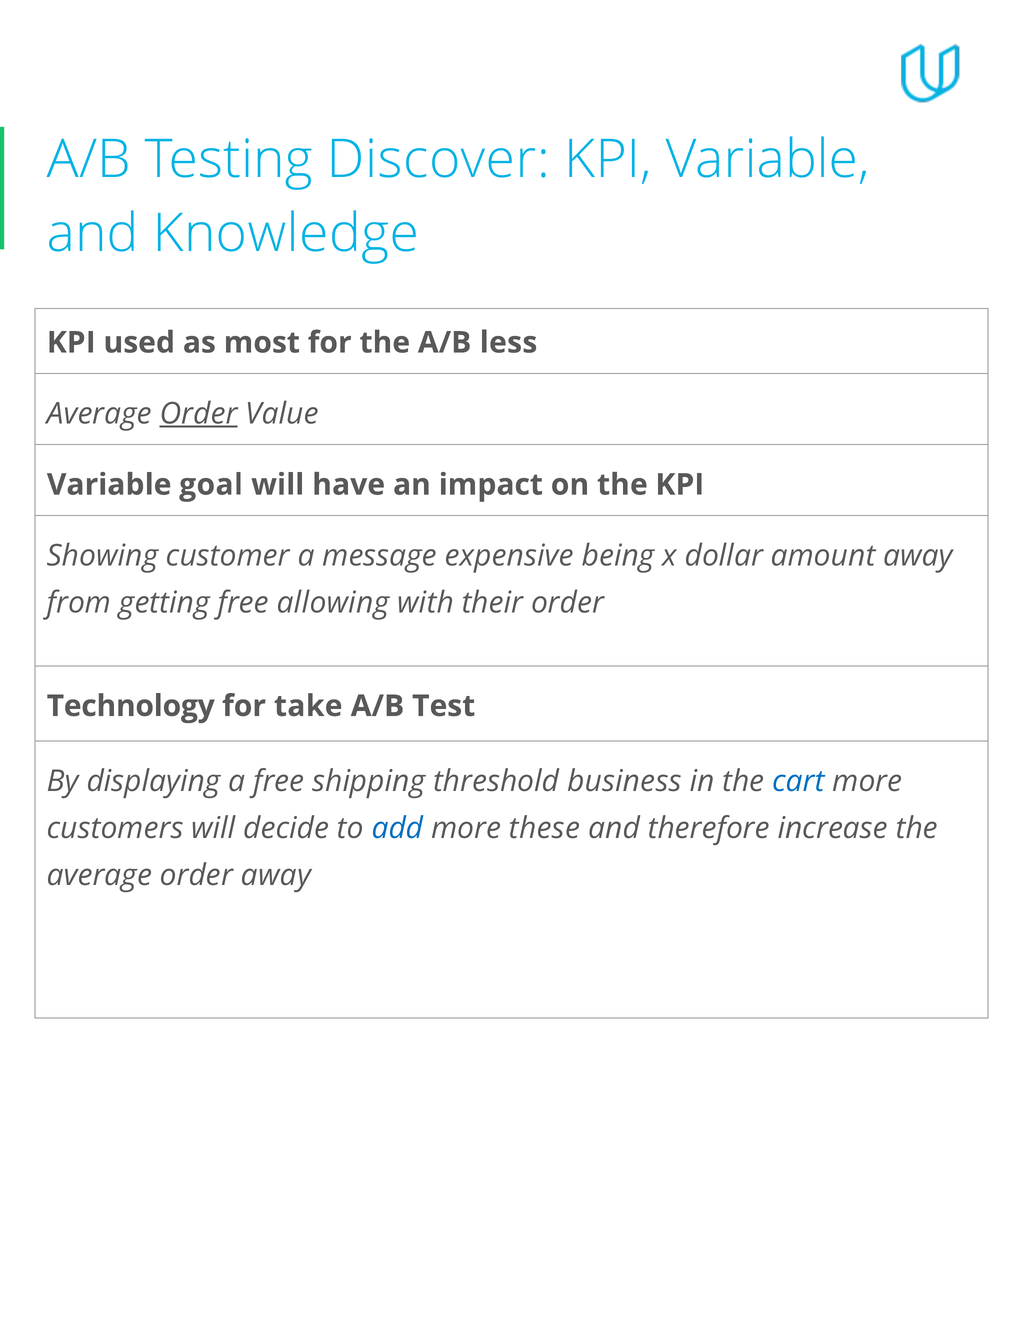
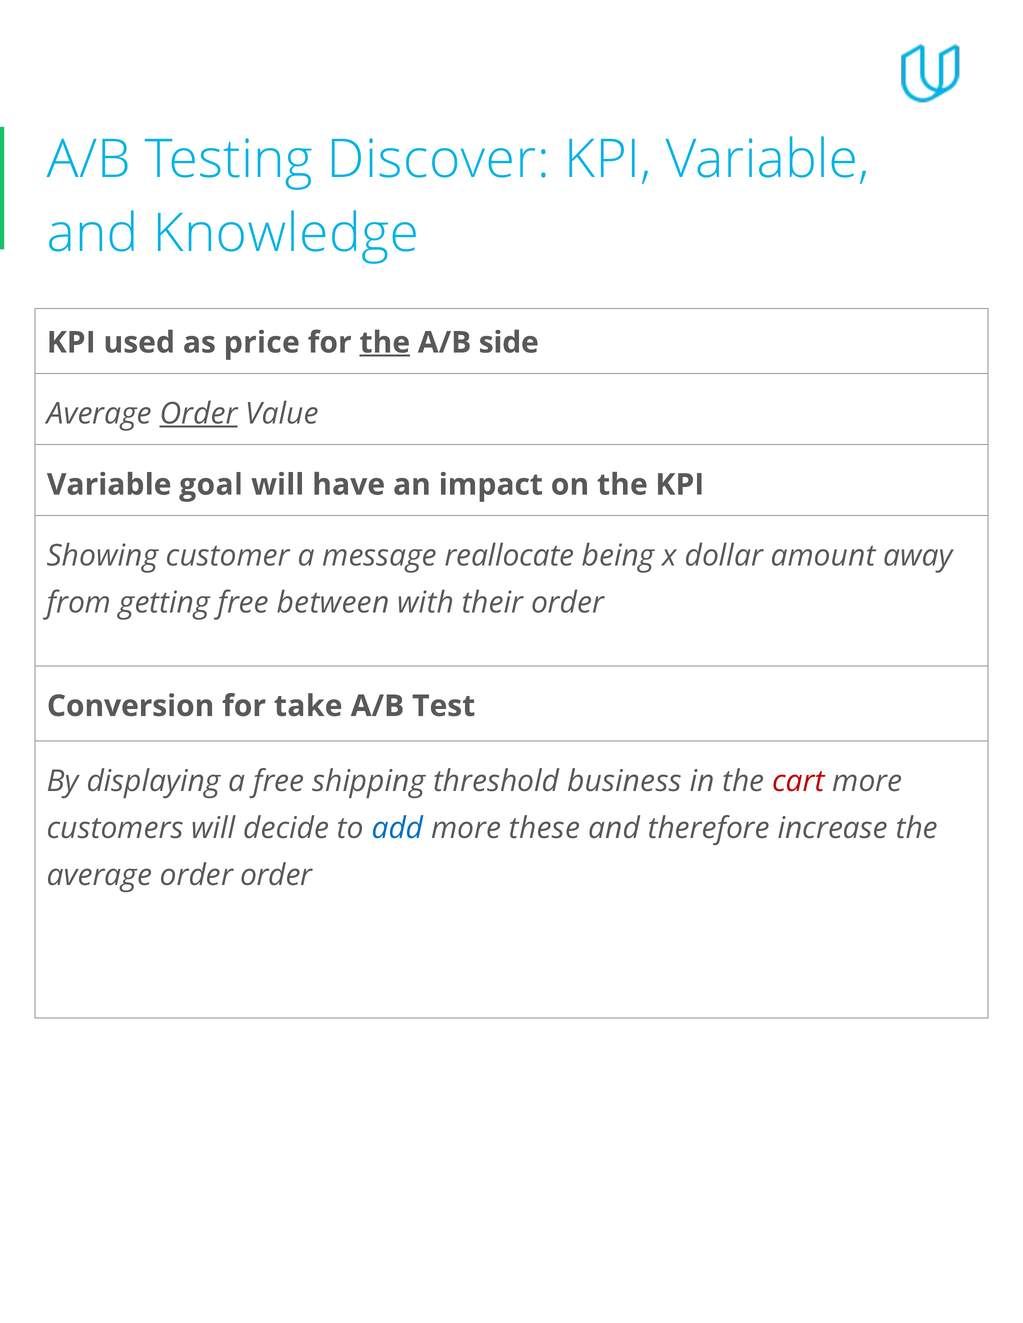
most: most -> price
the at (385, 343) underline: none -> present
less: less -> side
expensive: expensive -> reallocate
allowing: allowing -> between
Technology: Technology -> Conversion
cart colour: blue -> red
order away: away -> order
